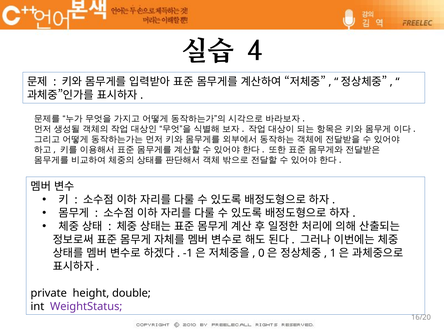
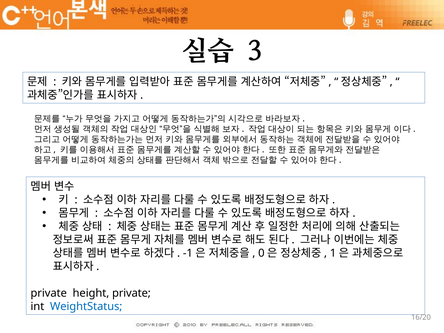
4: 4 -> 3
height double: double -> private
WeightStatus colour: purple -> blue
